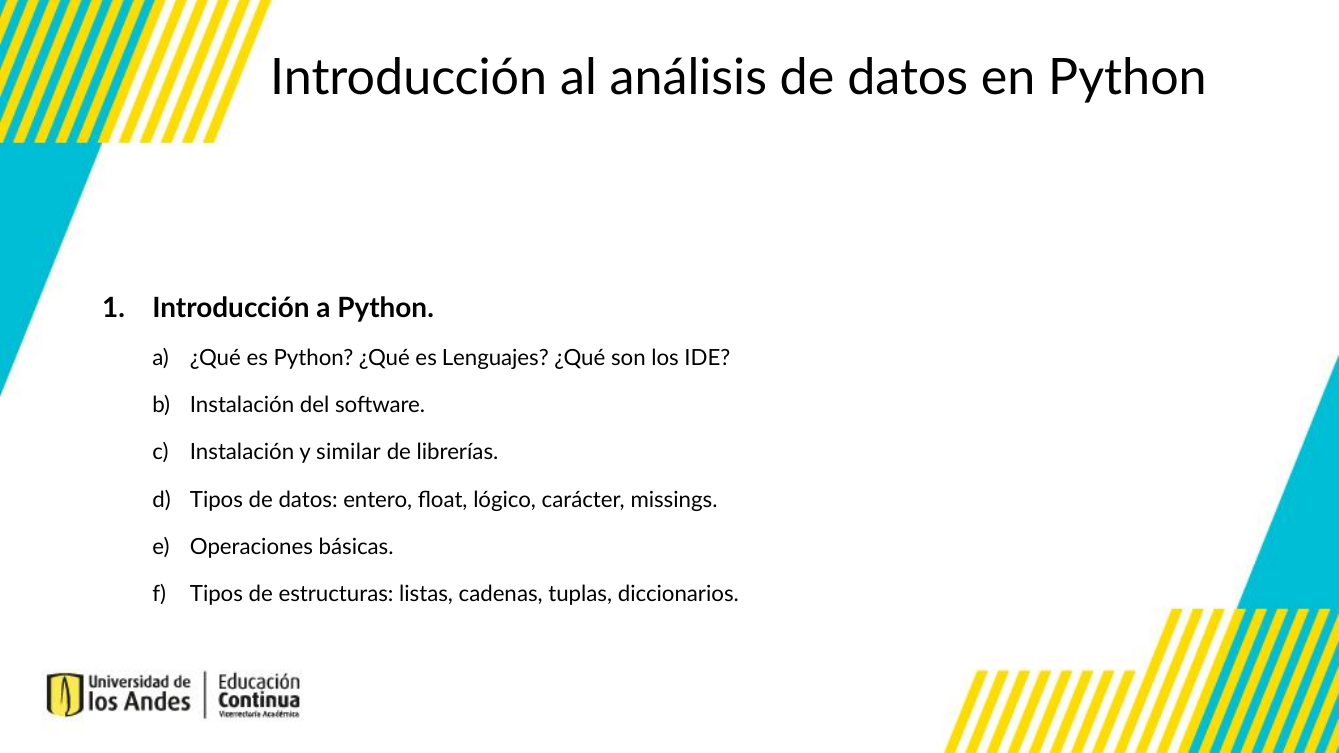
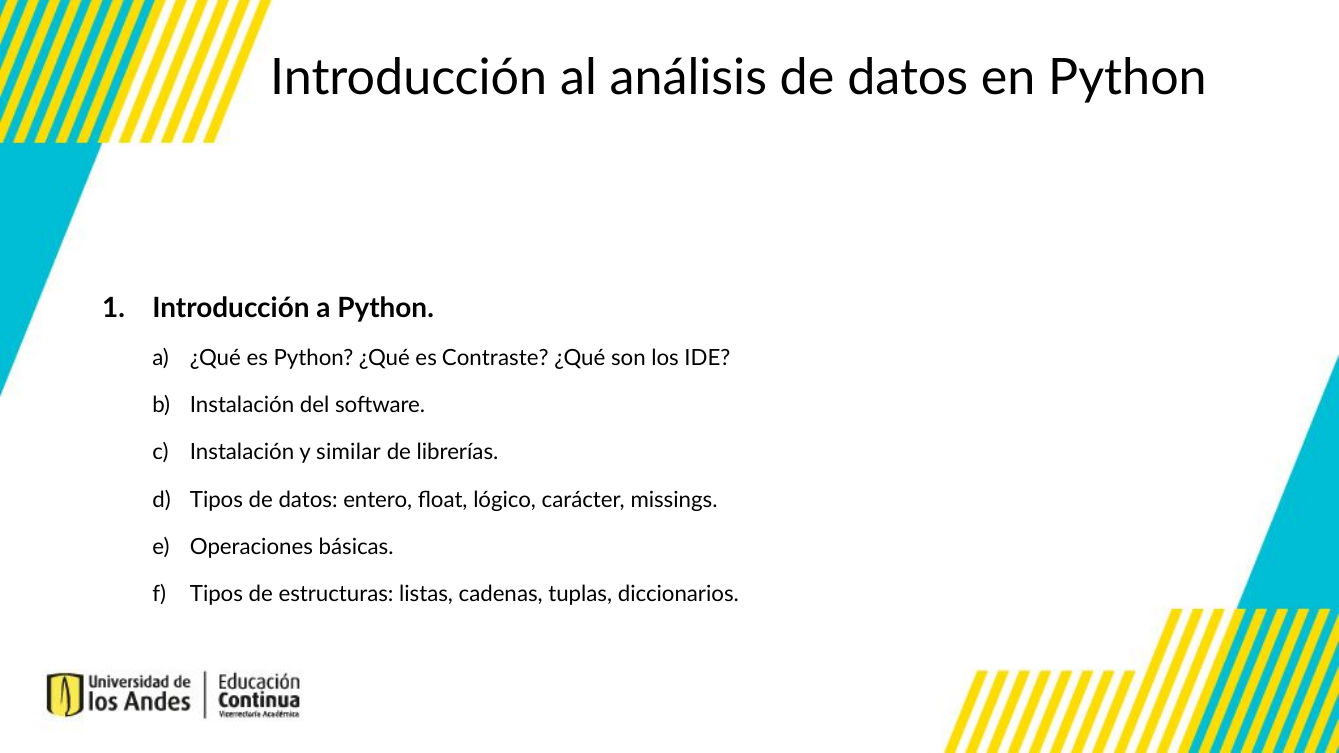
Lenguajes: Lenguajes -> Contraste
